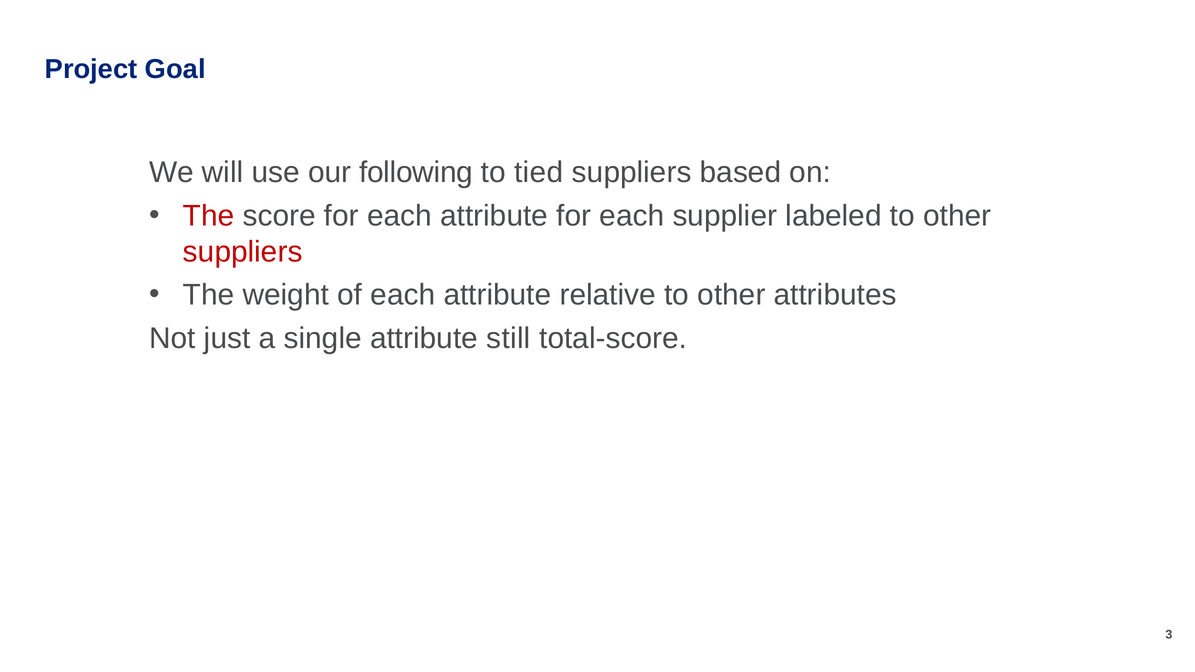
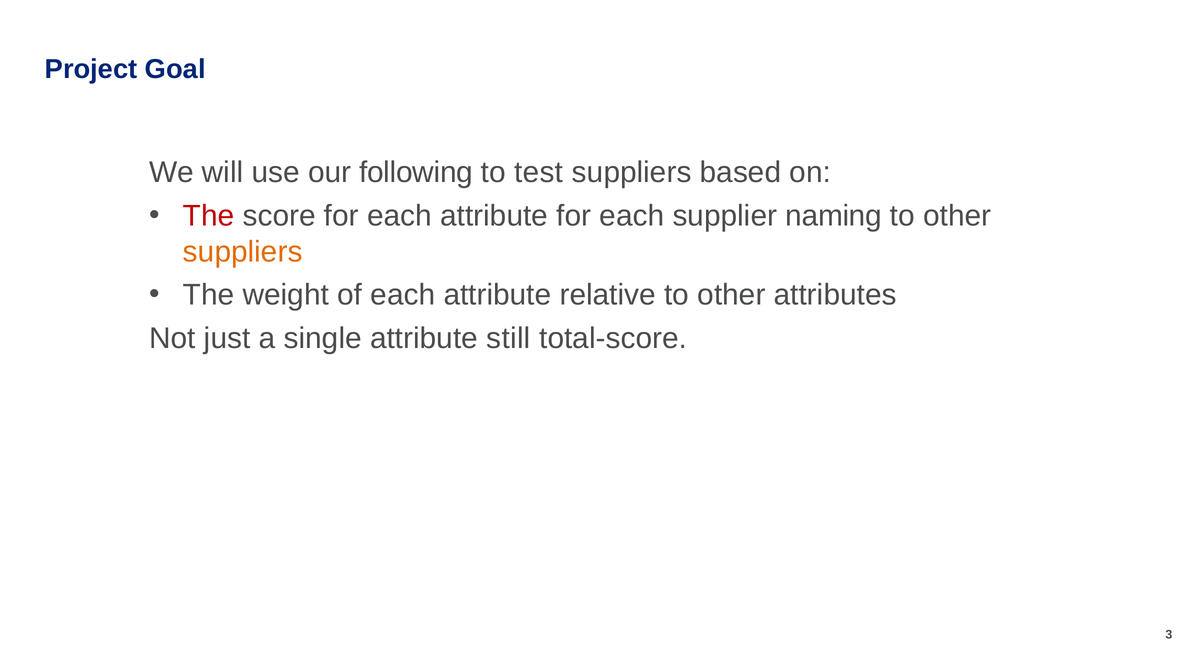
tied: tied -> test
labeled: labeled -> naming
suppliers at (243, 252) colour: red -> orange
